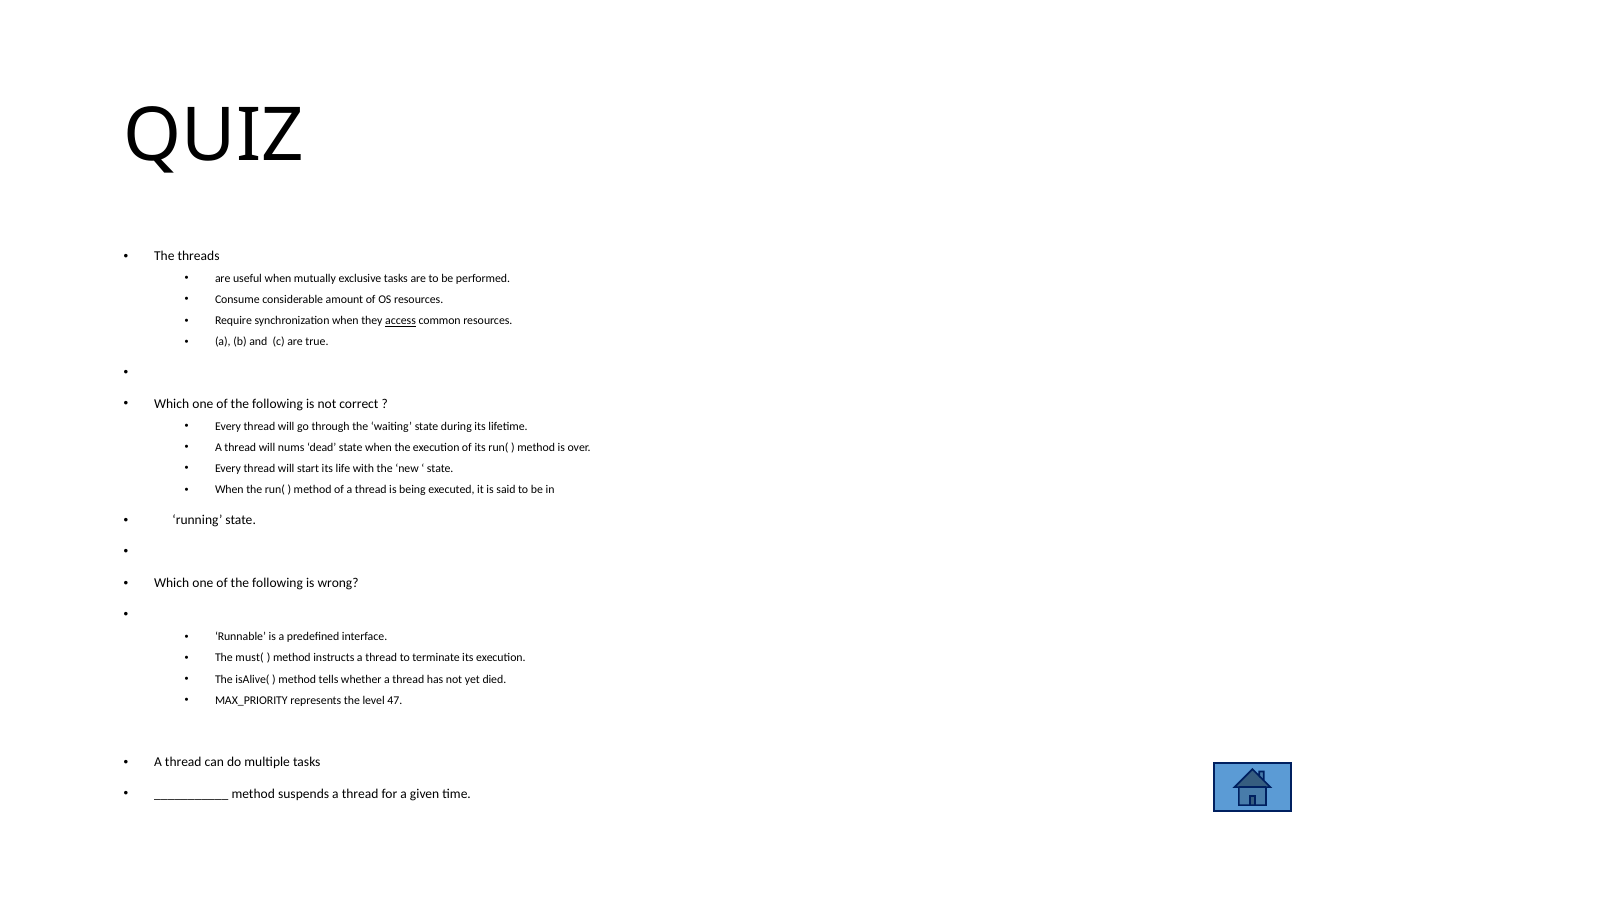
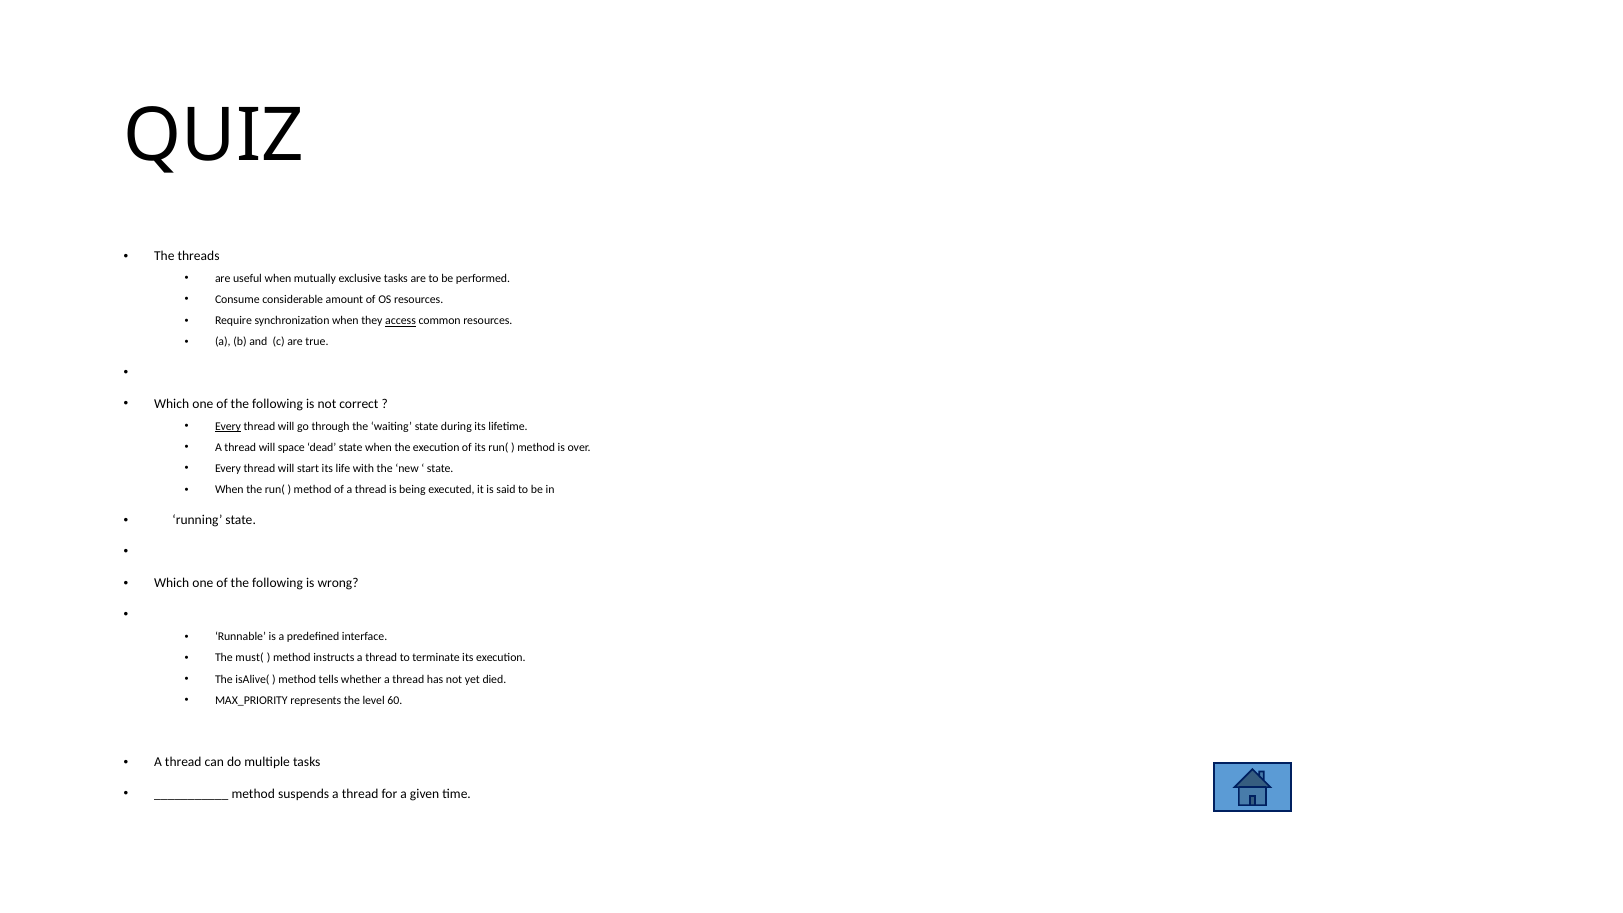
Every at (228, 426) underline: none -> present
nums: nums -> space
47: 47 -> 60
